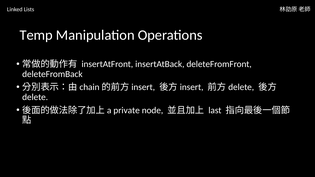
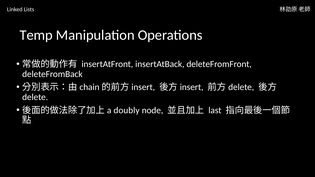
private: private -> doubly
